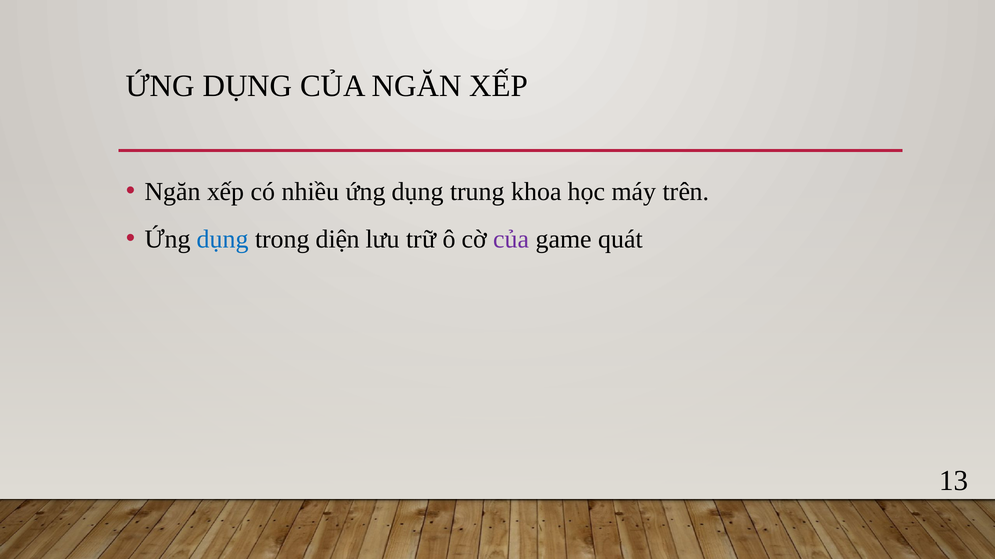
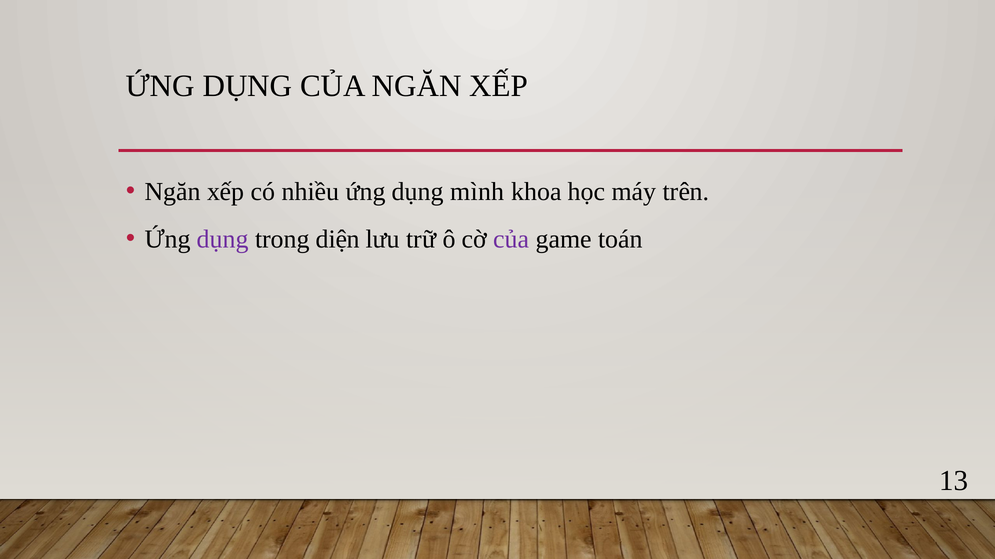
trung: trung -> mình
dụng at (223, 239) colour: blue -> purple
quát: quát -> toán
